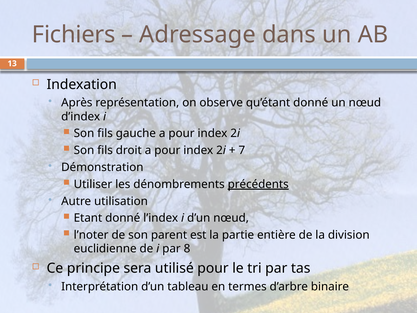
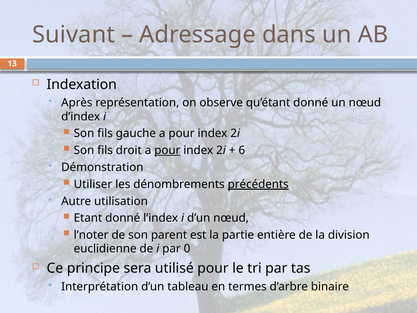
Fichiers: Fichiers -> Suivant
pour at (167, 150) underline: none -> present
7: 7 -> 6
8: 8 -> 0
